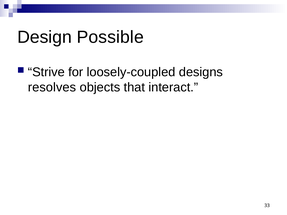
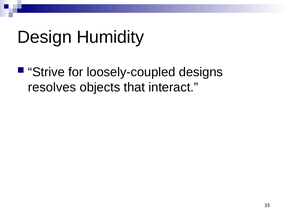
Possible: Possible -> Humidity
